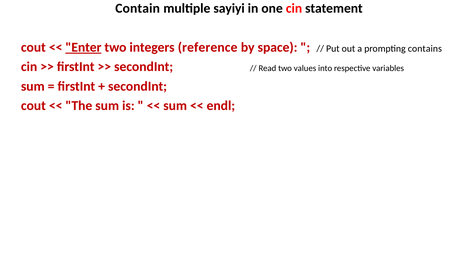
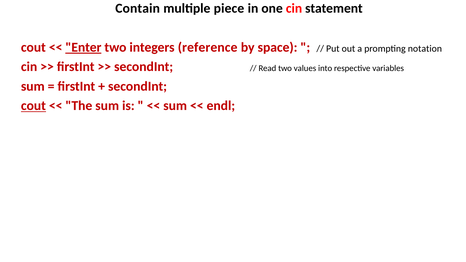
sayiyi: sayiyi -> piece
contains: contains -> notation
cout at (33, 106) underline: none -> present
